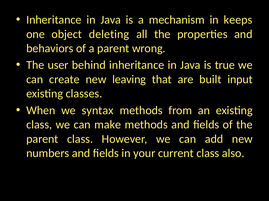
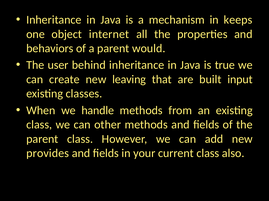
deleting: deleting -> internet
wrong: wrong -> would
syntax: syntax -> handle
make: make -> other
numbers: numbers -> provides
